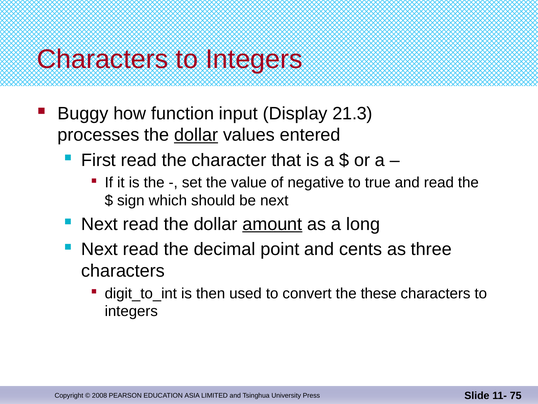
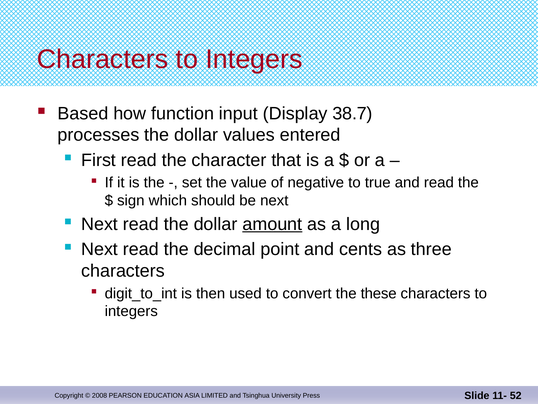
Buggy: Buggy -> Based
21.3: 21.3 -> 38.7
dollar at (196, 135) underline: present -> none
75: 75 -> 52
